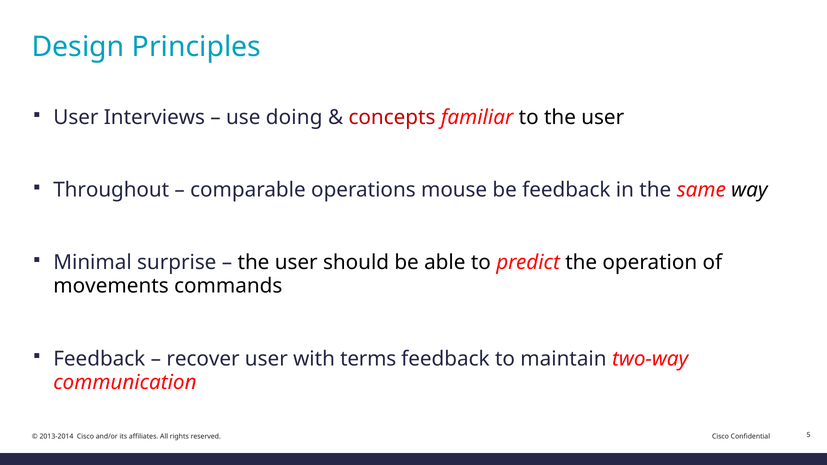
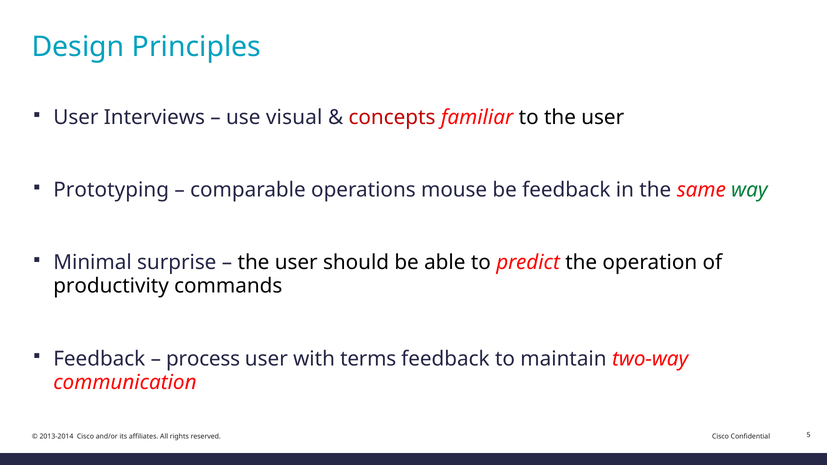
doing: doing -> visual
Throughout: Throughout -> Prototyping
way colour: black -> green
movements: movements -> productivity
recover: recover -> process
